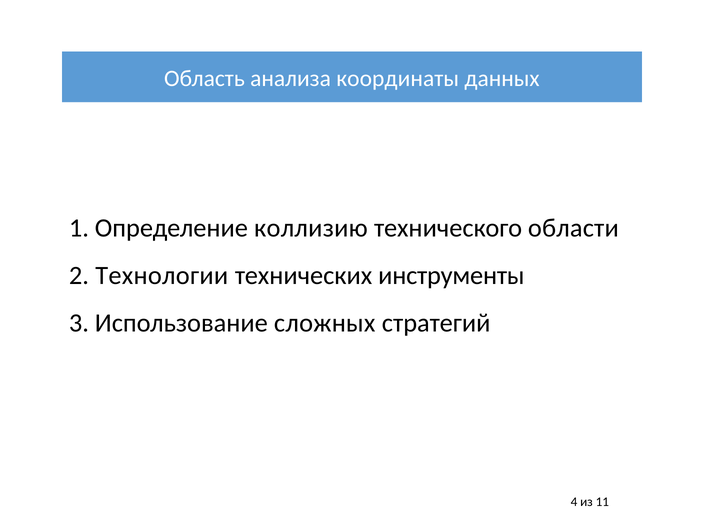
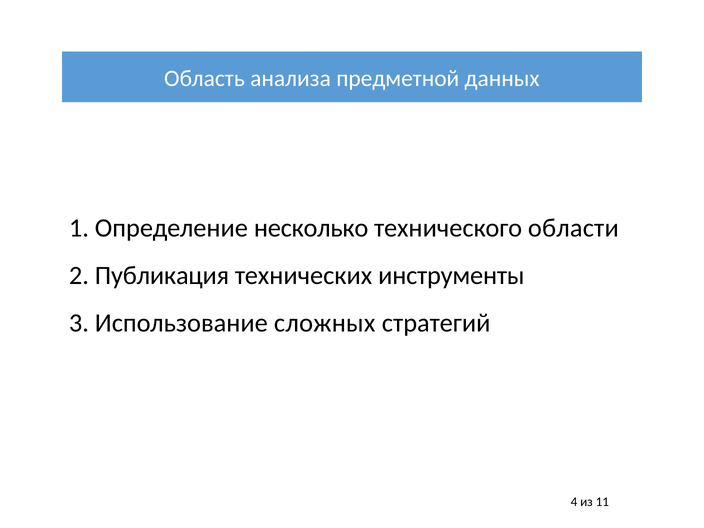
координаты: координаты -> предметной
коллизию: коллизию -> несколько
Технологии: Технологии -> Публикация
